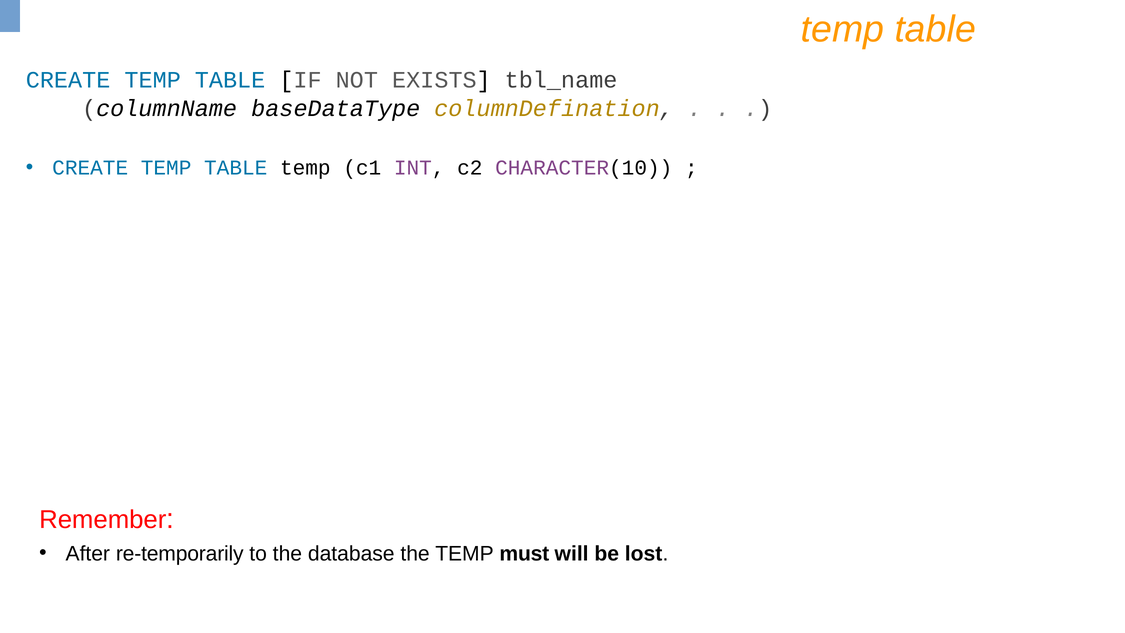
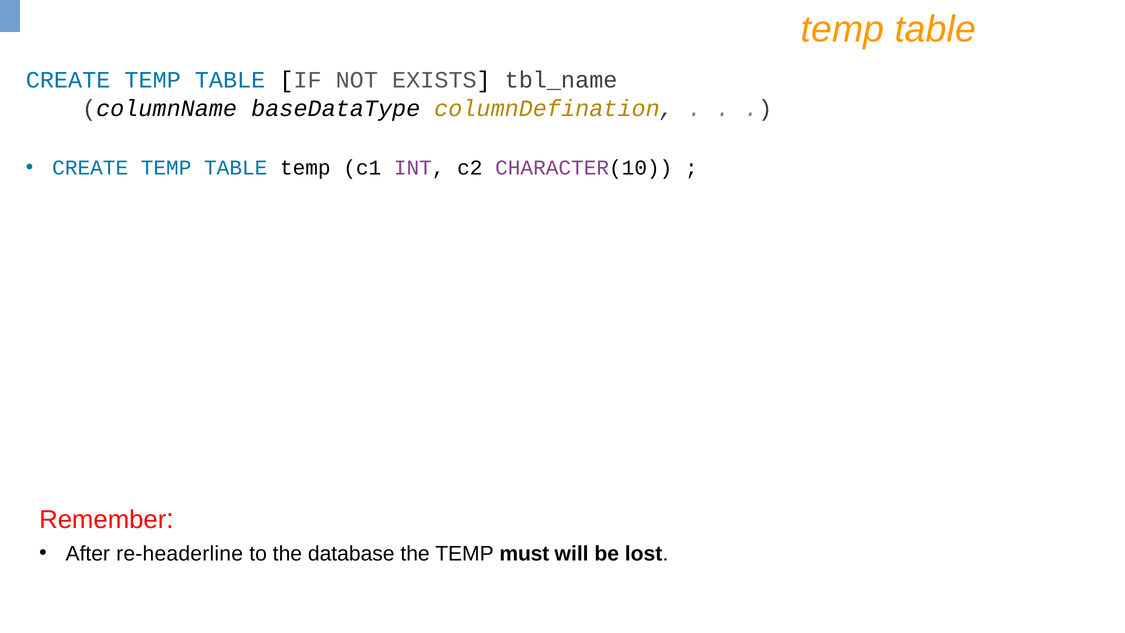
re-temporarily: re-temporarily -> re-headerline
